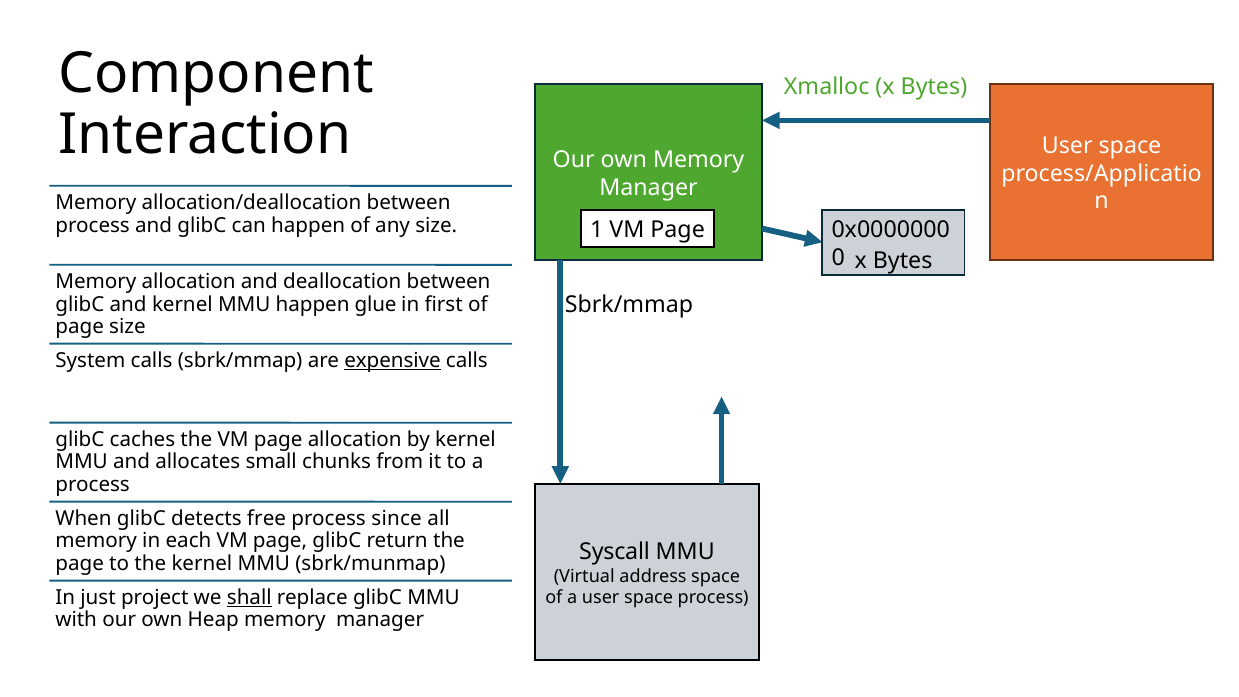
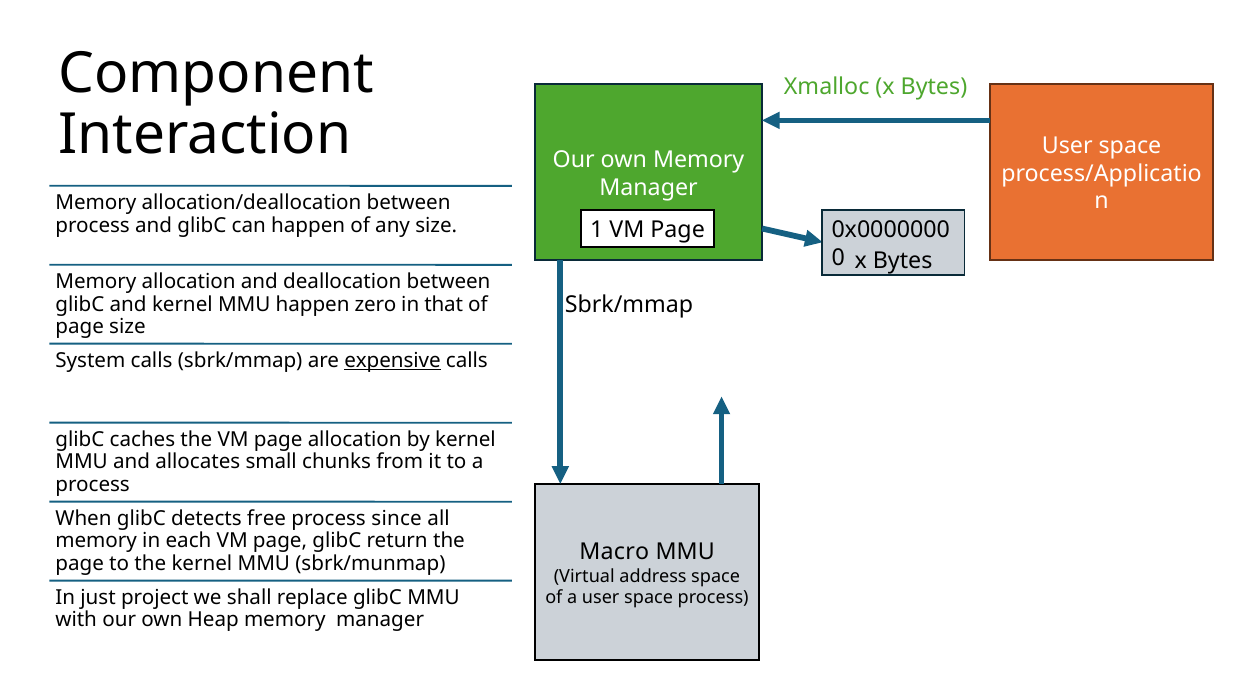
glue: glue -> zero
first: first -> that
Syscall: Syscall -> Macro
shall underline: present -> none
